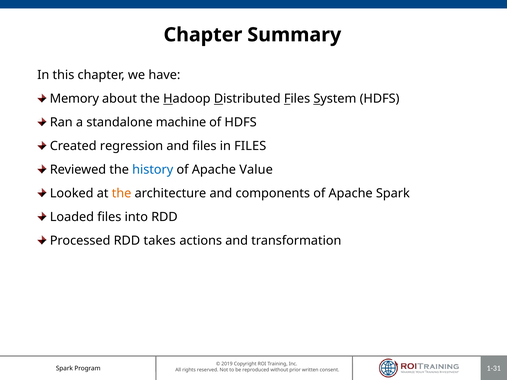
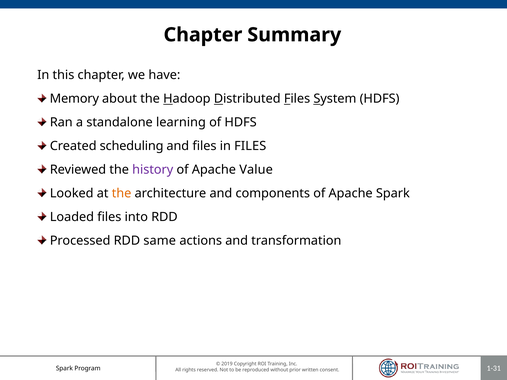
machine: machine -> learning
regression: regression -> scheduling
history colour: blue -> purple
takes: takes -> same
